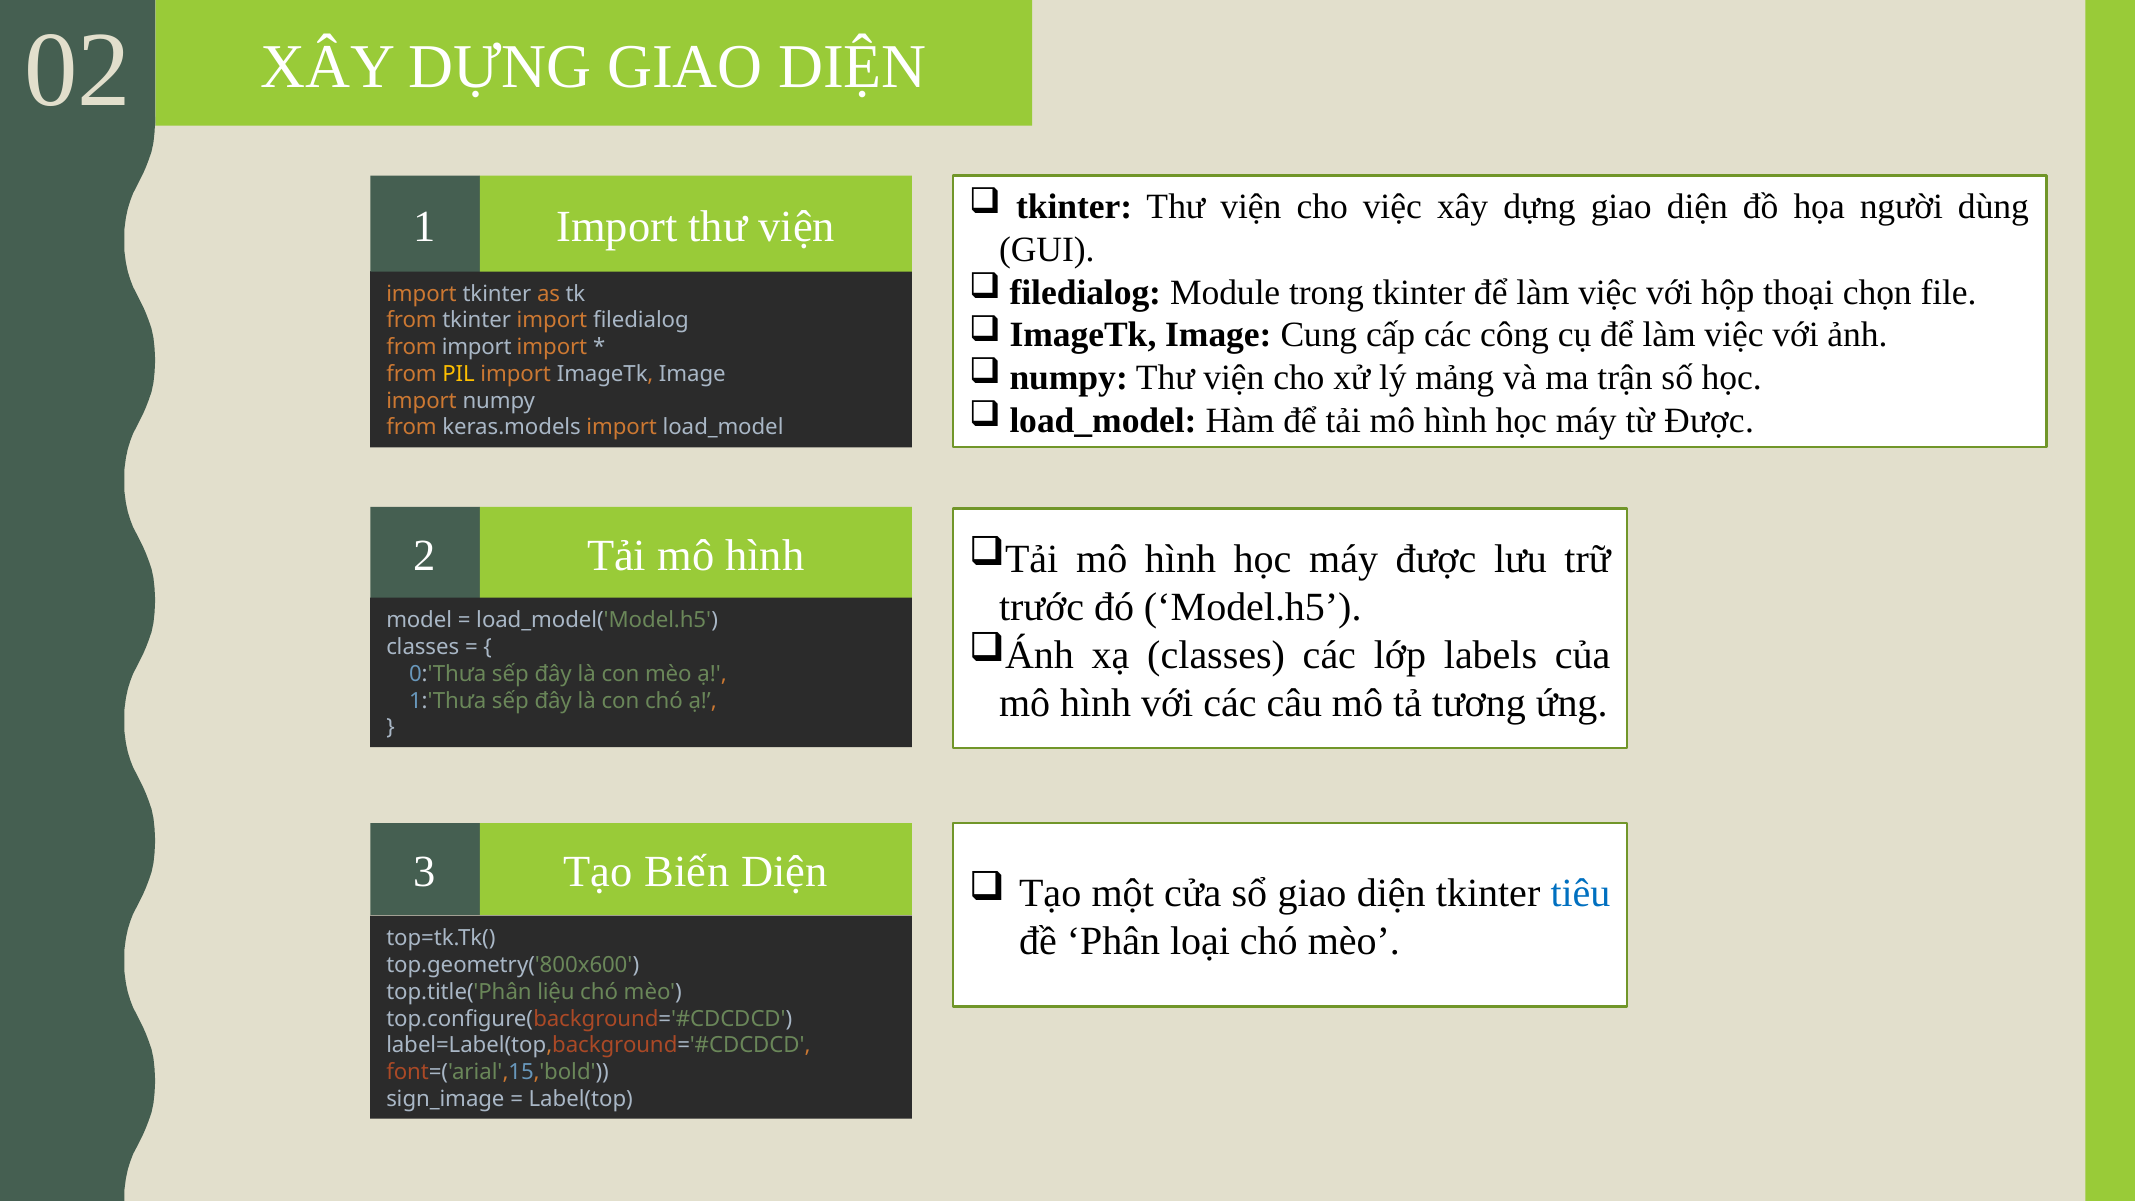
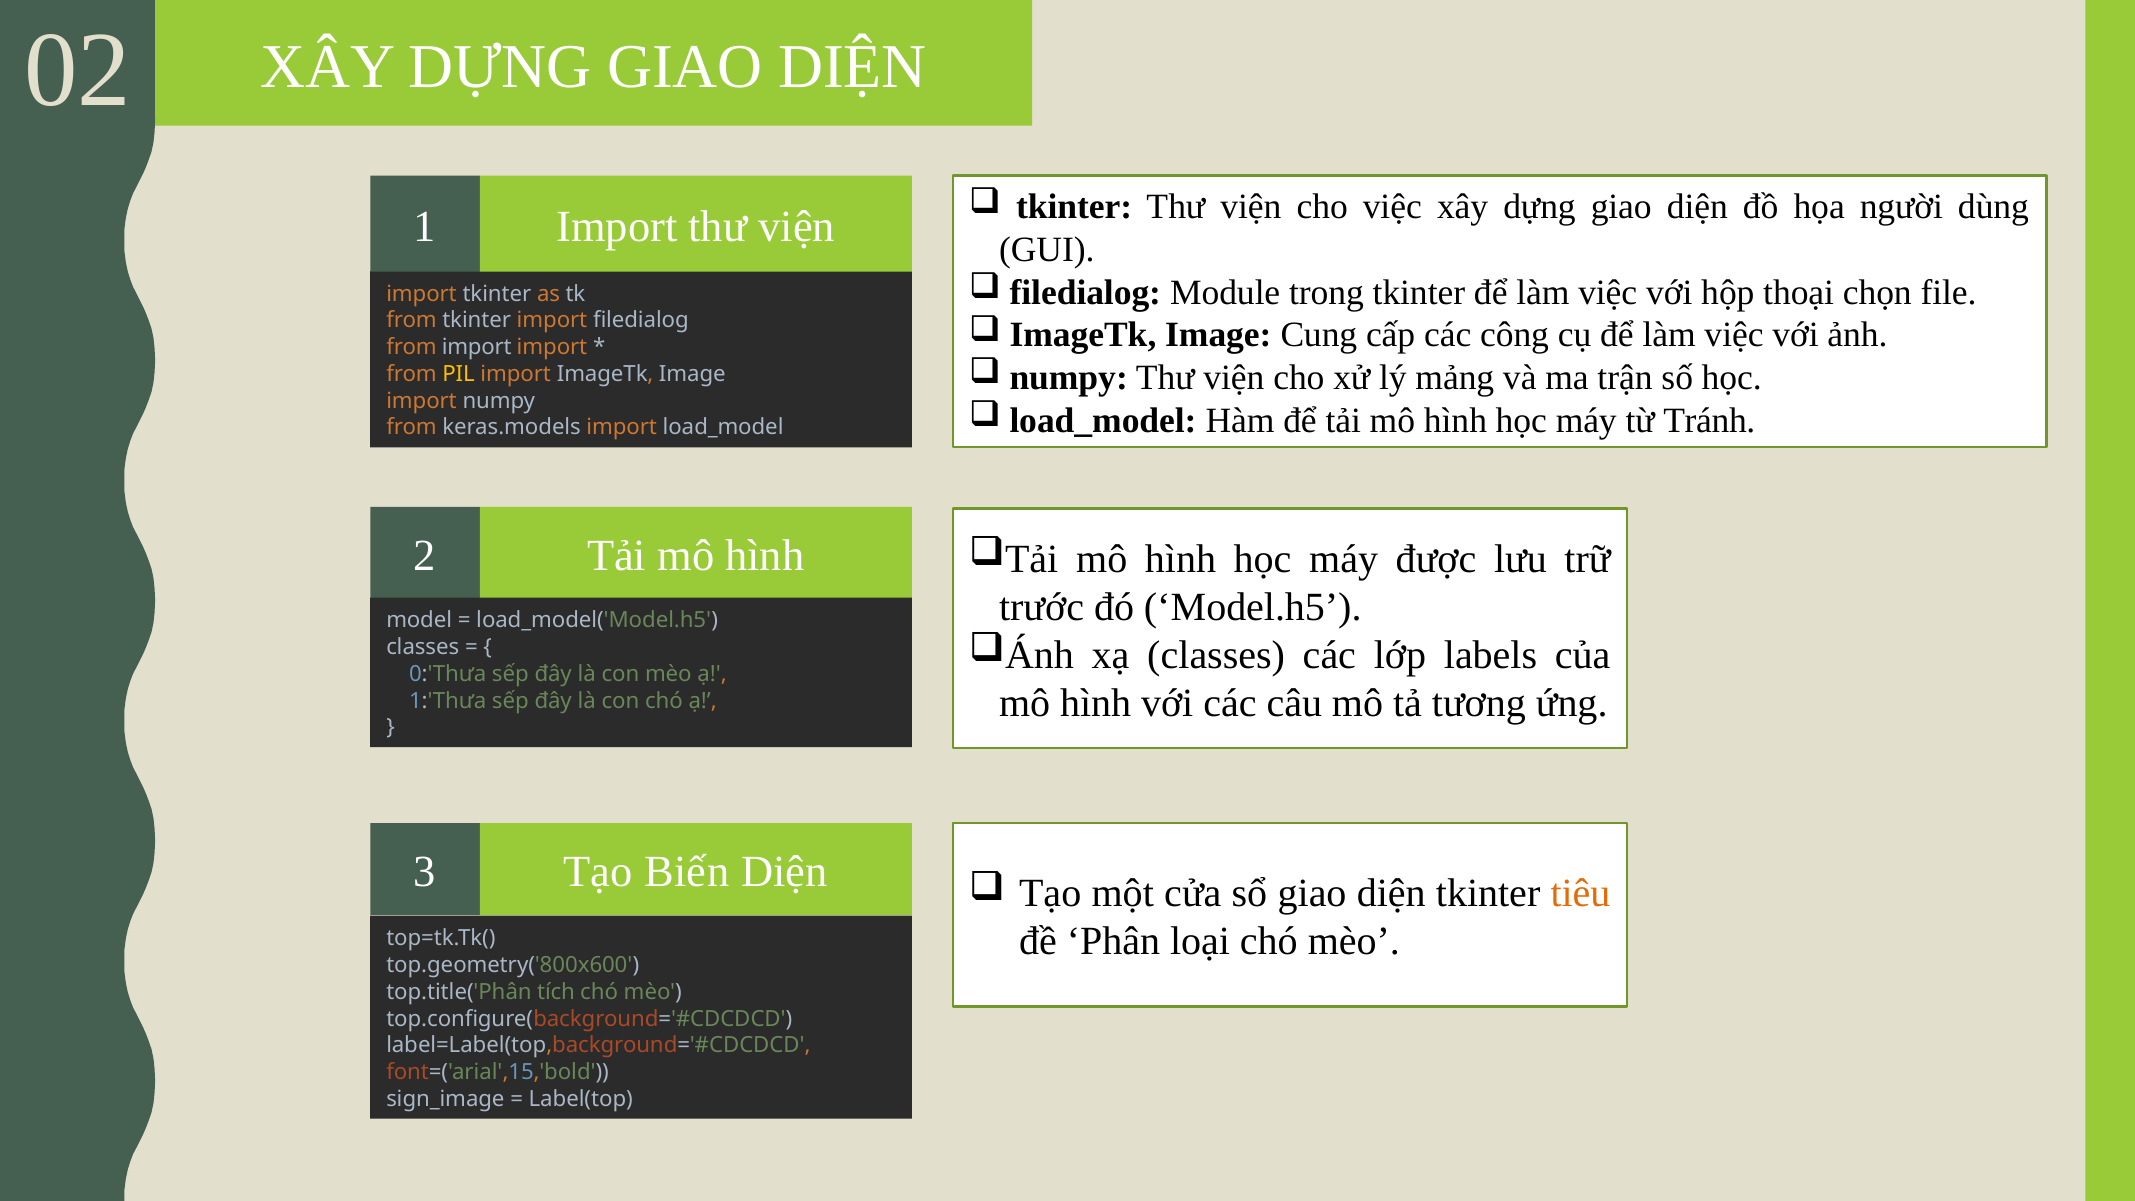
từ Được: Được -> Tránh
tiêu colour: blue -> orange
liệu: liệu -> tích
